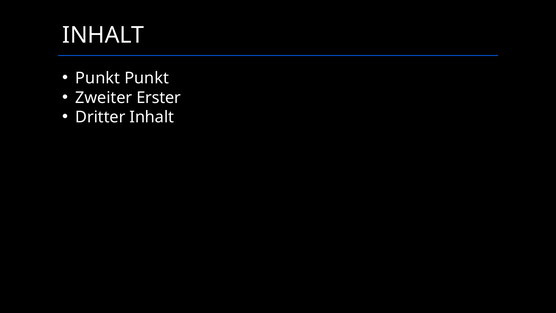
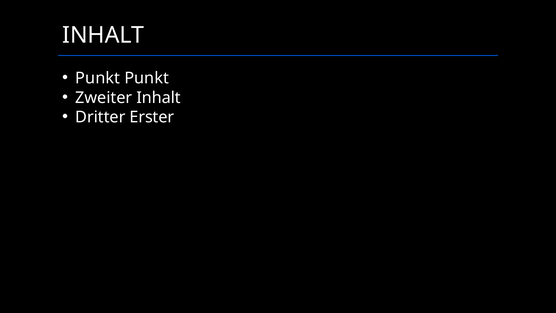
Zweiter Erster: Erster -> Inhalt
Dritter Inhalt: Inhalt -> Erster
